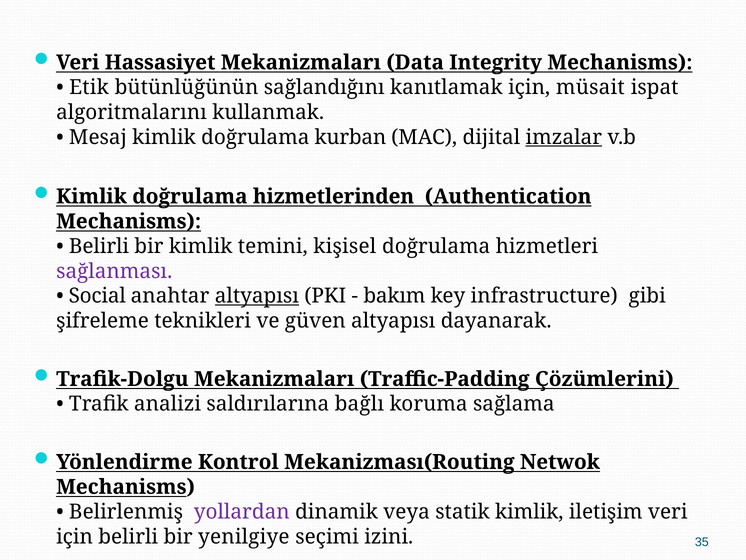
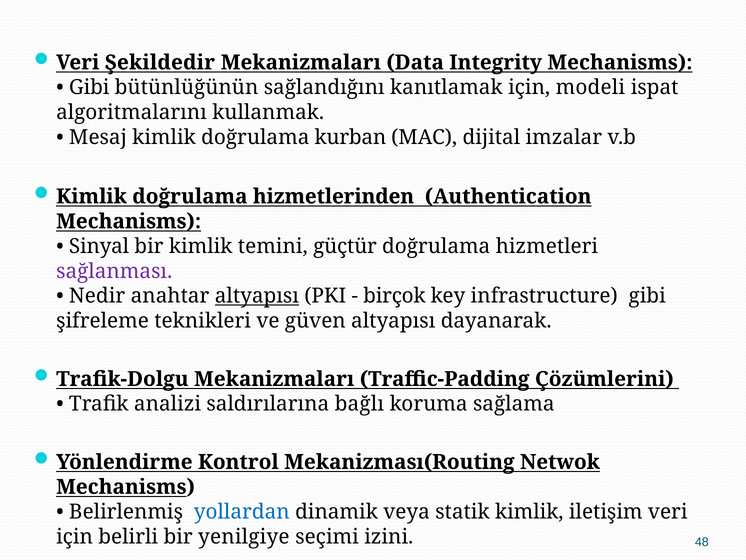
Hassasiyet: Hassasiyet -> Şekildedir
Etik at (89, 87): Etik -> Gibi
müsait: müsait -> modeli
imzalar underline: present -> none
Belirli at (99, 246): Belirli -> Sinyal
kişisel: kişisel -> güçtür
Social: Social -> Nedir
bakım: bakım -> birçok
yollardan colour: purple -> blue
35: 35 -> 48
